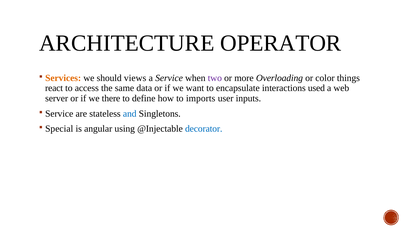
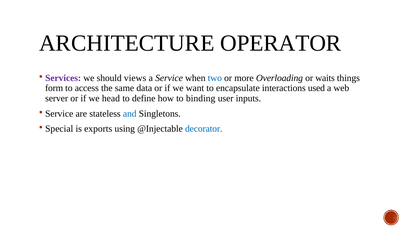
Services colour: orange -> purple
two colour: purple -> blue
color: color -> waits
react: react -> form
there: there -> head
imports: imports -> binding
angular: angular -> exports
